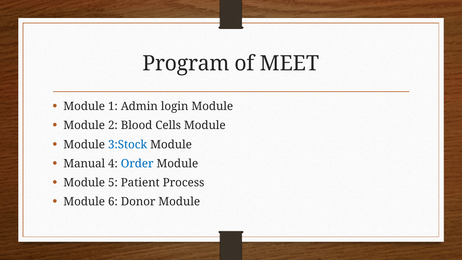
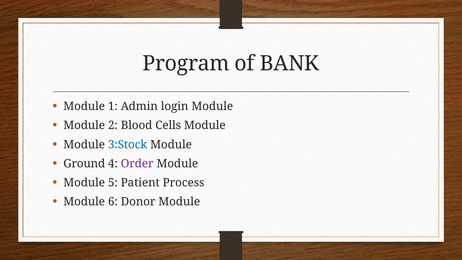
MEET: MEET -> BANK
Manual: Manual -> Ground
Order colour: blue -> purple
